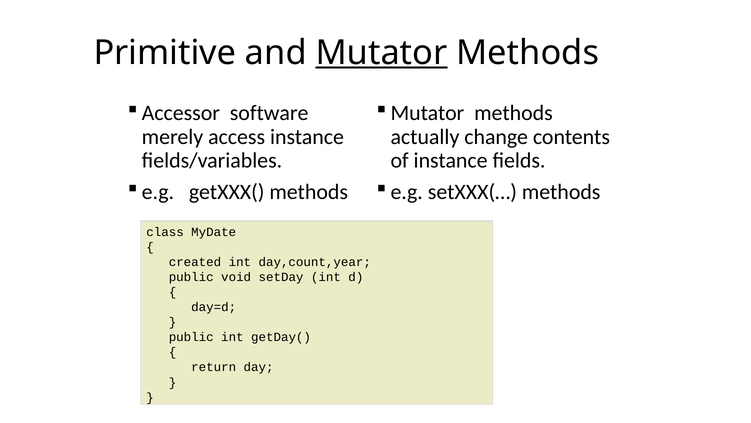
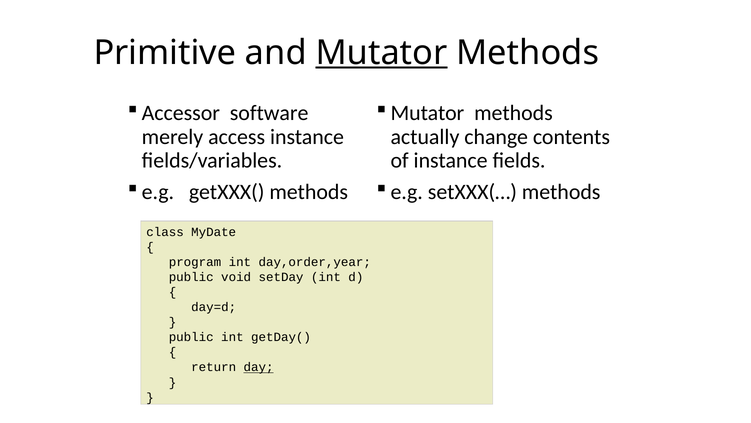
created: created -> program
day,count,year: day,count,year -> day,order,year
day underline: none -> present
